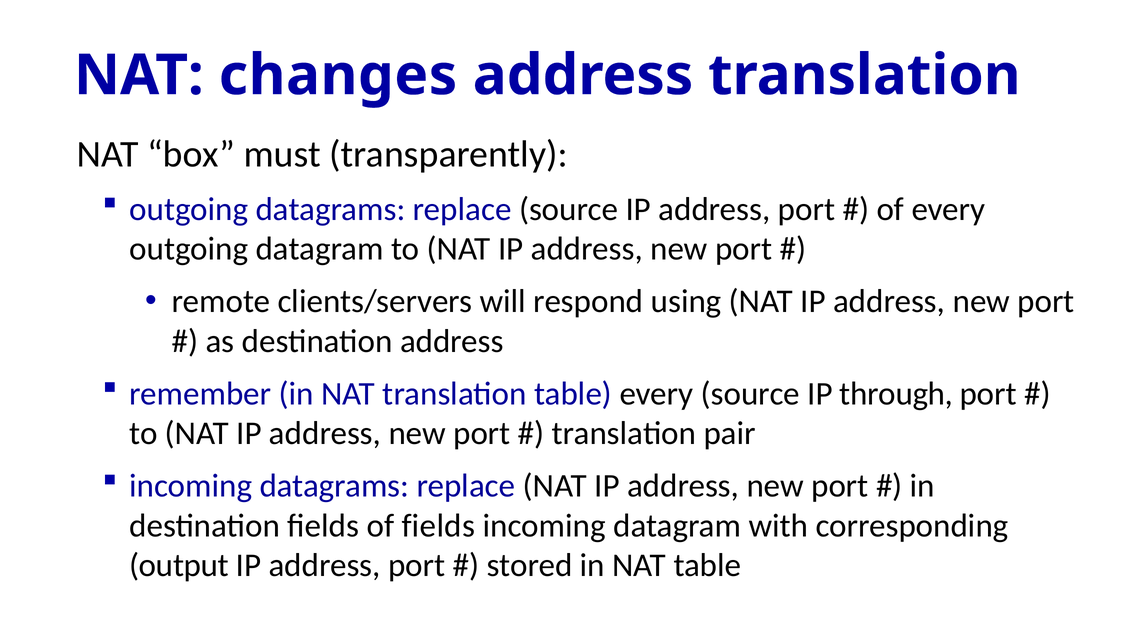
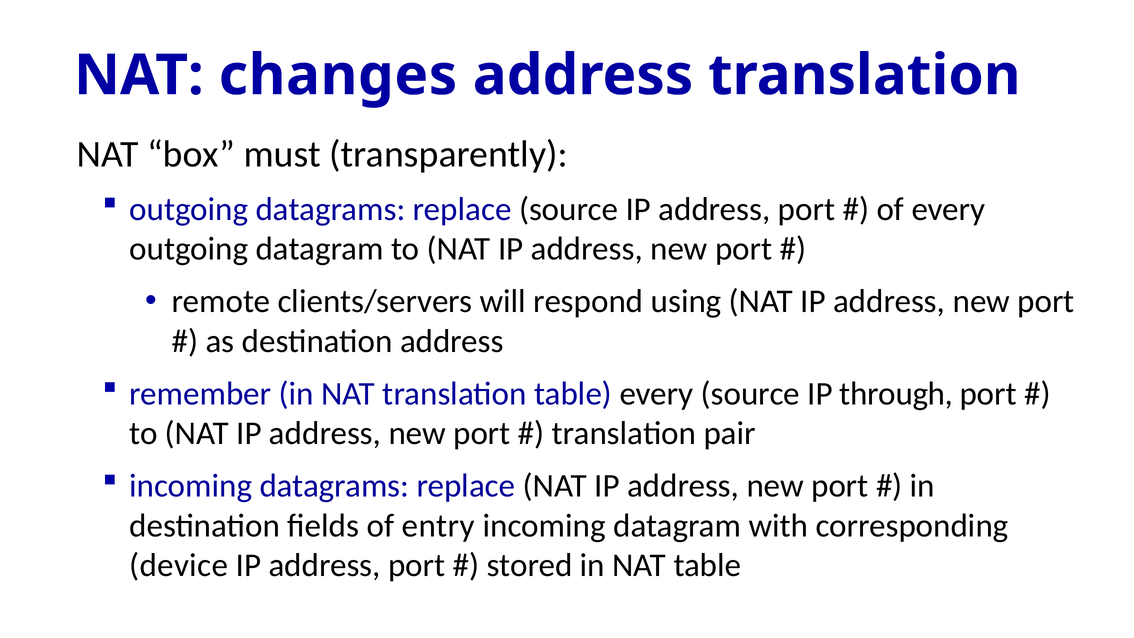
of fields: fields -> entry
output: output -> device
